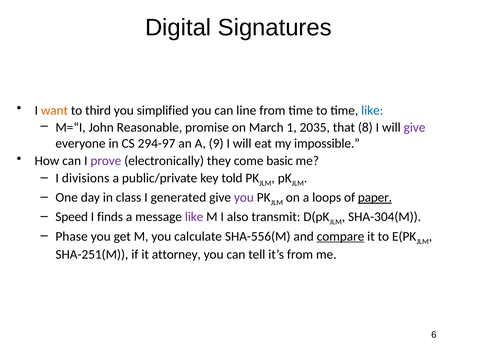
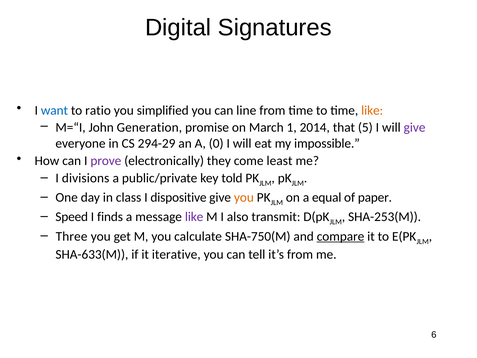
want colour: orange -> blue
third: third -> ratio
like at (372, 110) colour: blue -> orange
Reasonable: Reasonable -> Generation
2035: 2035 -> 2014
8: 8 -> 5
294-97: 294-97 -> 294-29
9: 9 -> 0
basic: basic -> least
generated: generated -> dispositive
you at (244, 197) colour: purple -> orange
loops: loops -> equal
paper underline: present -> none
SHA-304(M: SHA-304(M -> SHA-253(M
Phase: Phase -> Three
SHA-556(M: SHA-556(M -> SHA-750(M
SHA-251(M: SHA-251(M -> SHA-633(M
attorney: attorney -> iterative
